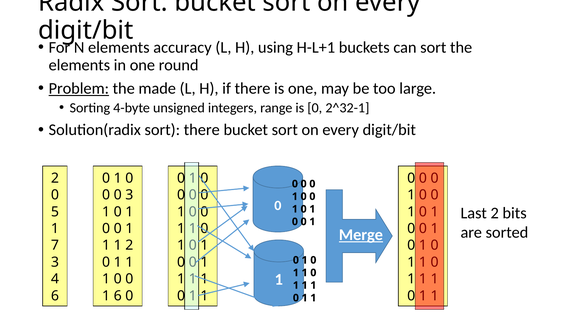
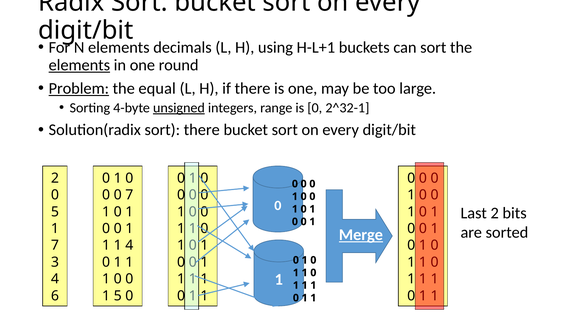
accuracy: accuracy -> decimals
elements at (79, 65) underline: none -> present
made: made -> equal
unsigned underline: none -> present
0 3: 3 -> 7
1 2: 2 -> 4
1 6: 6 -> 5
